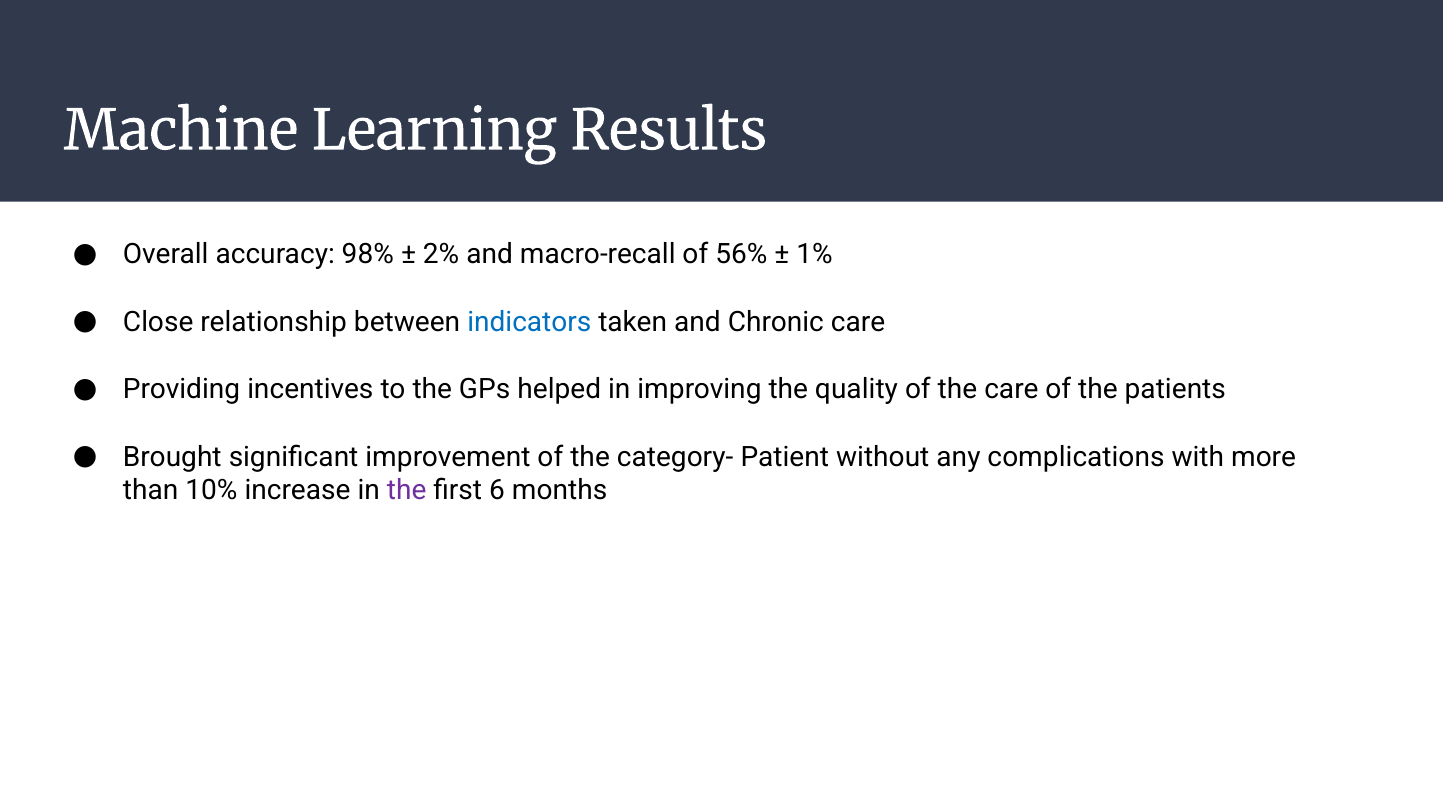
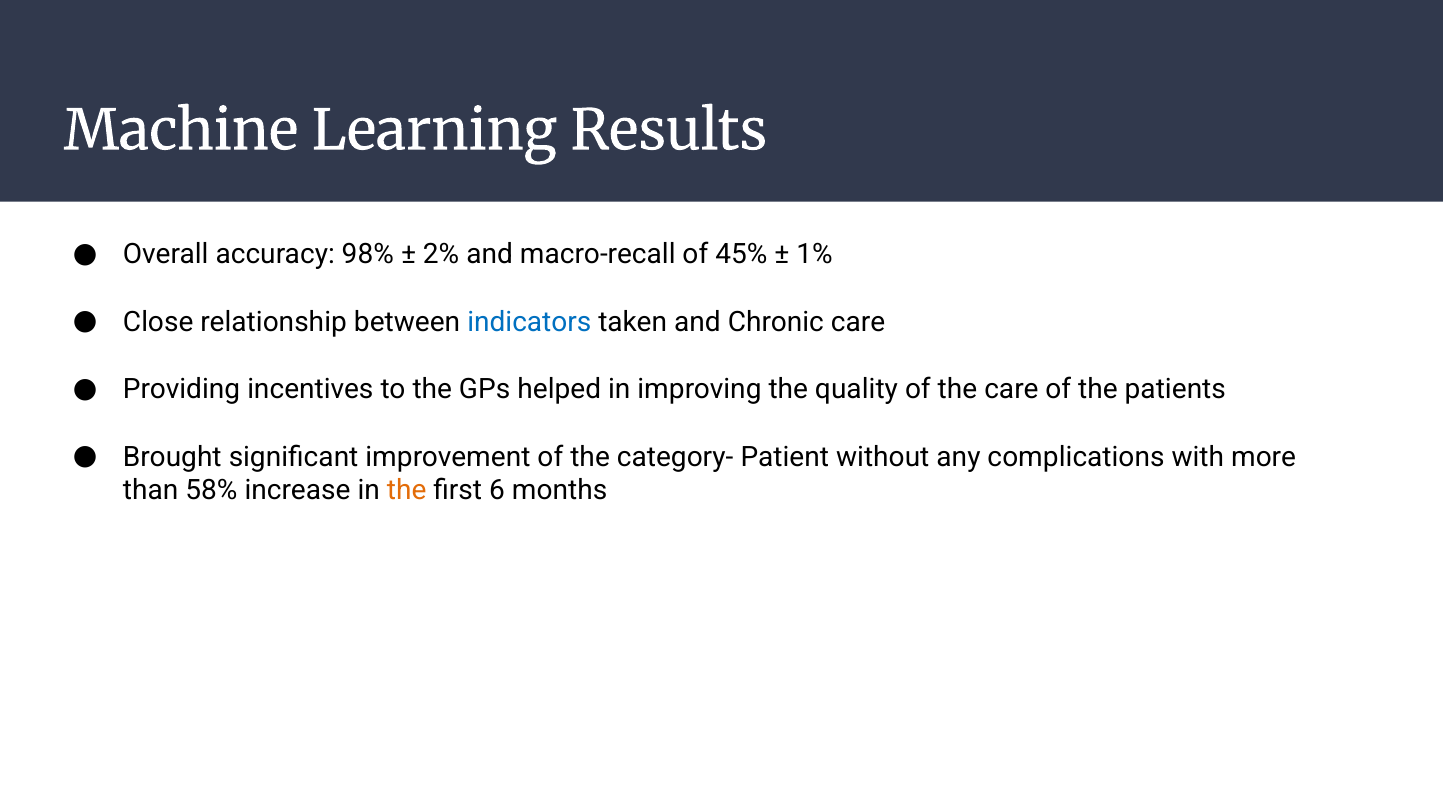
56%: 56% -> 45%
10%: 10% -> 58%
the at (407, 490) colour: purple -> orange
